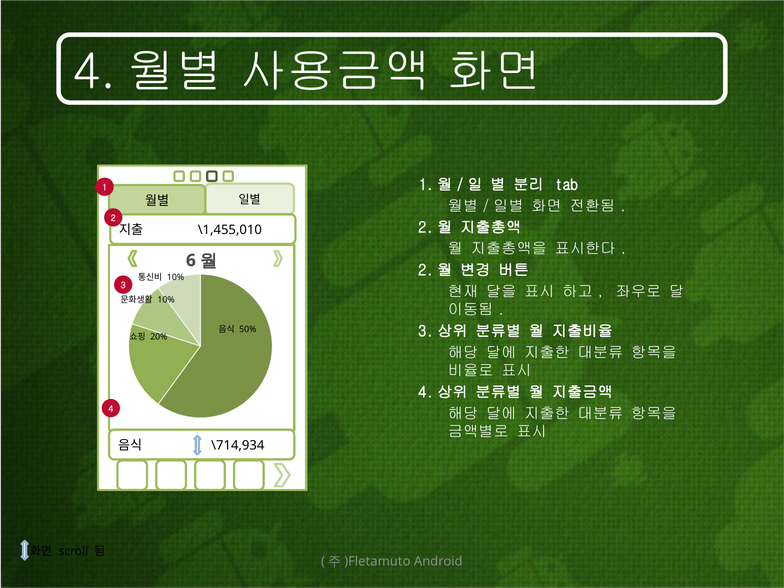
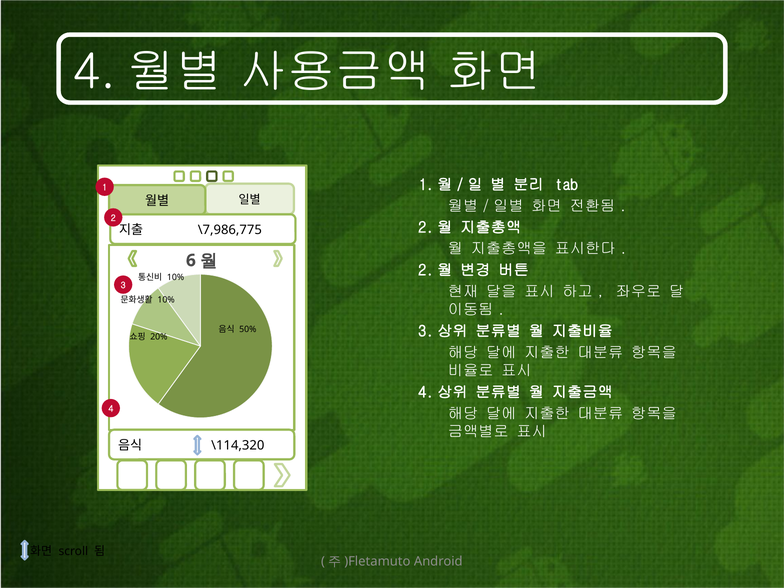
\1,455,010: \1,455,010 -> \7,986,775
\714,934: \714,934 -> \114,320
